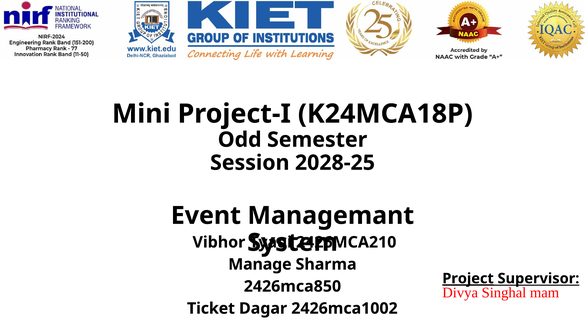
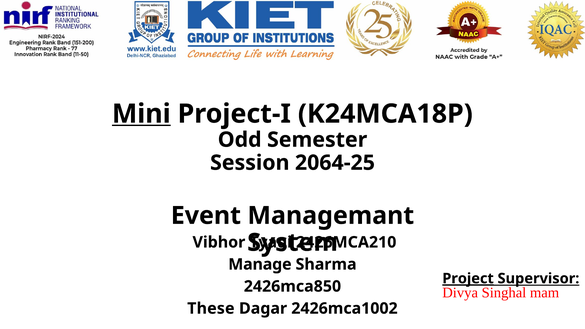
Mini underline: none -> present
2028-25: 2028-25 -> 2064-25
Ticket: Ticket -> These
